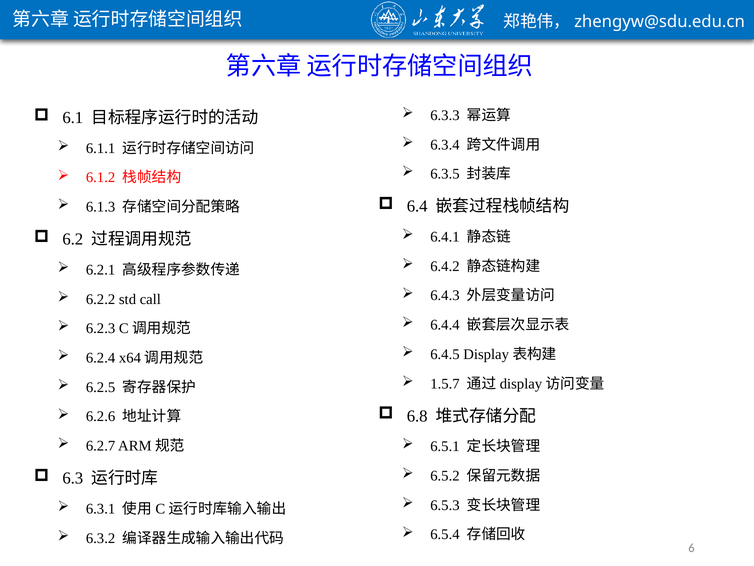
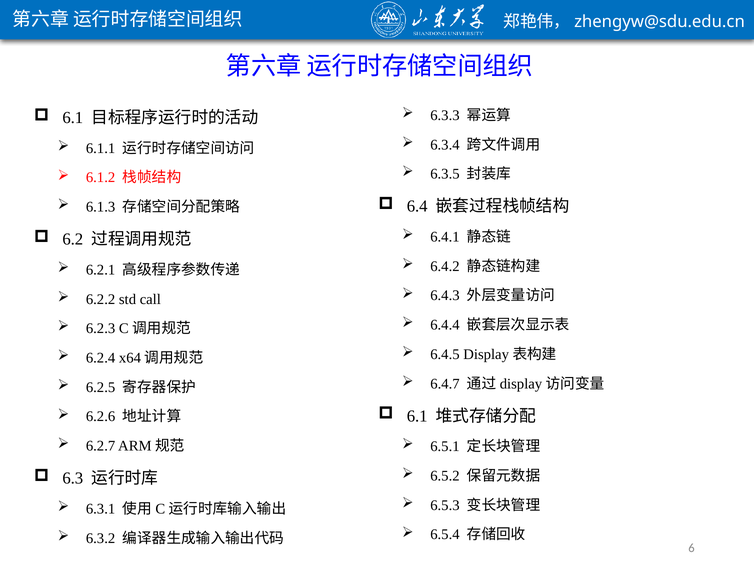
1.5.7: 1.5.7 -> 6.4.7
6.8 at (417, 416): 6.8 -> 6.1
